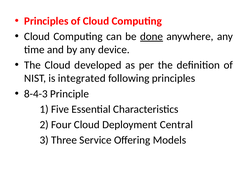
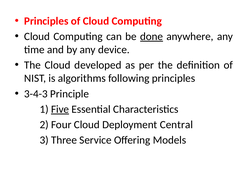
integrated: integrated -> algorithms
8-4-3: 8-4-3 -> 3-4-3
Five underline: none -> present
